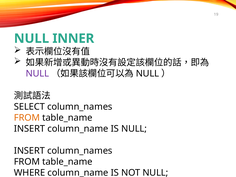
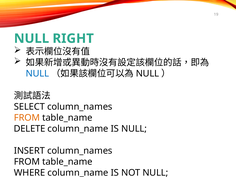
INNER: INNER -> RIGHT
NULL at (37, 74) colour: purple -> blue
INSERT at (30, 129): INSERT -> DELETE
